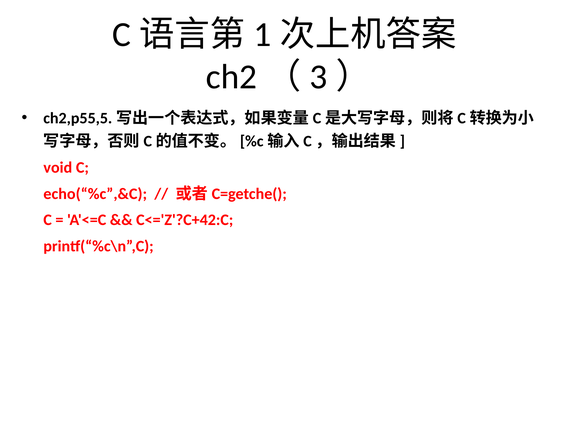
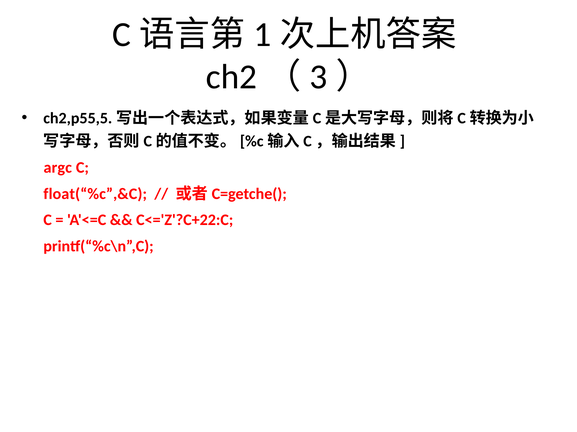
void: void -> argc
echo(“%c”,&C: echo(“%c”,&C -> float(“%c”,&C
C<='Z'?C+42:C: C<='Z'?C+42:C -> C<='Z'?C+22:C
